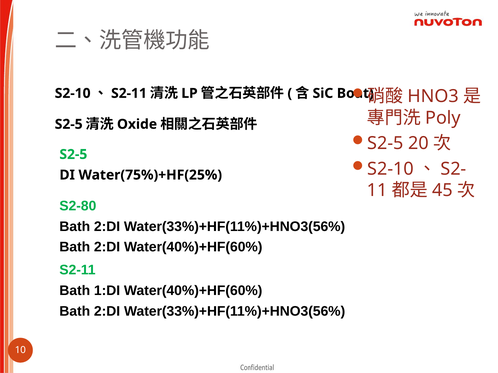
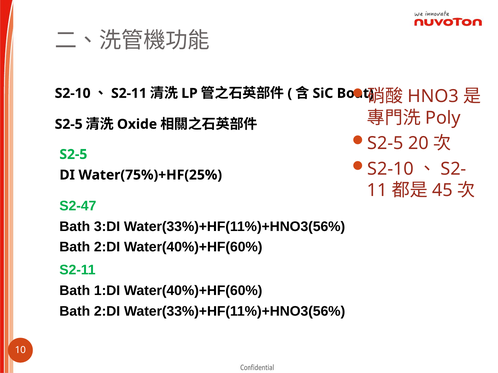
S2-80: S2-80 -> S2-47
2:DI at (107, 227): 2:DI -> 3:DI
